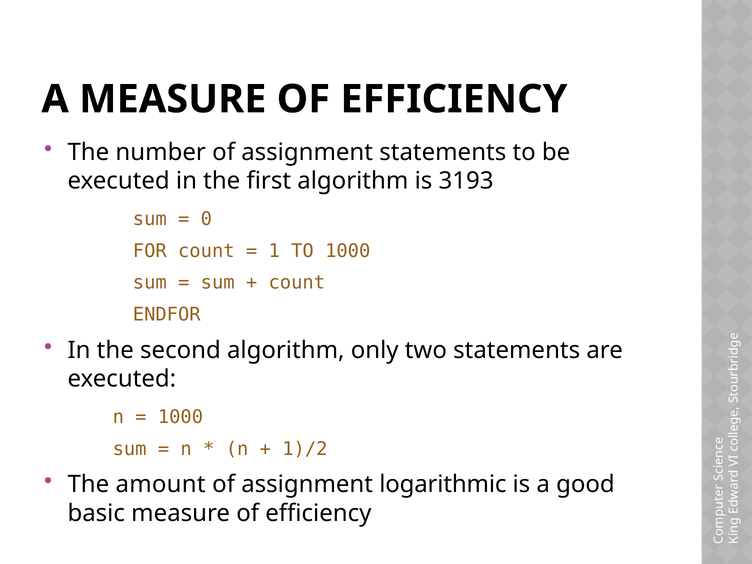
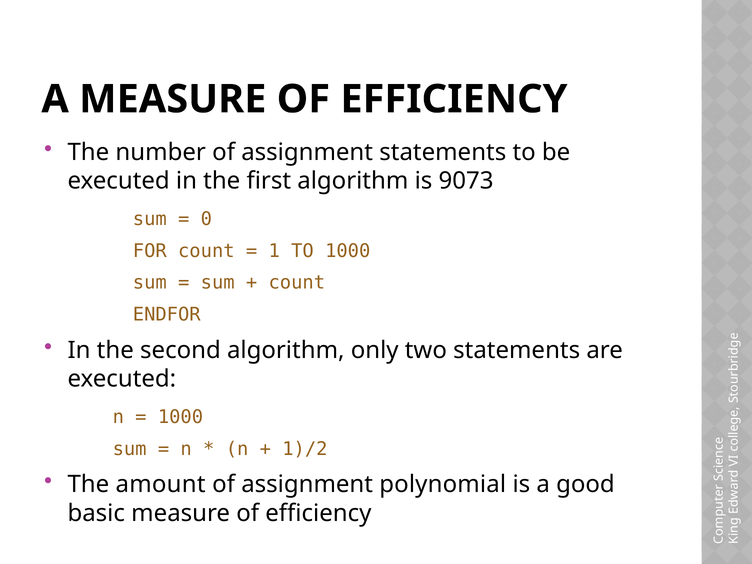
3193: 3193 -> 9073
logarithmic: logarithmic -> polynomial
